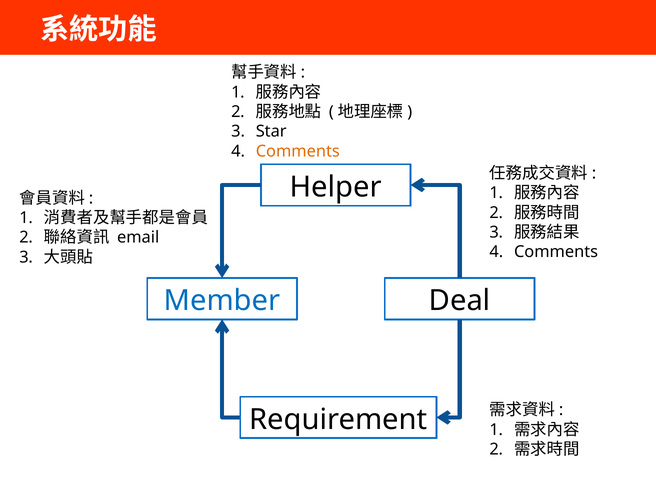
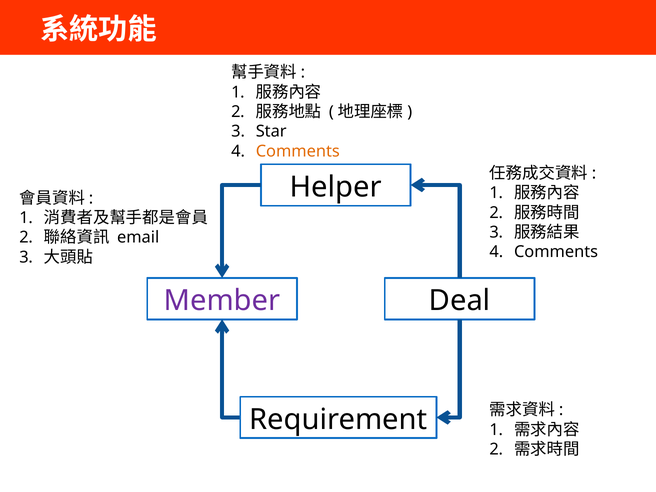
Member colour: blue -> purple
